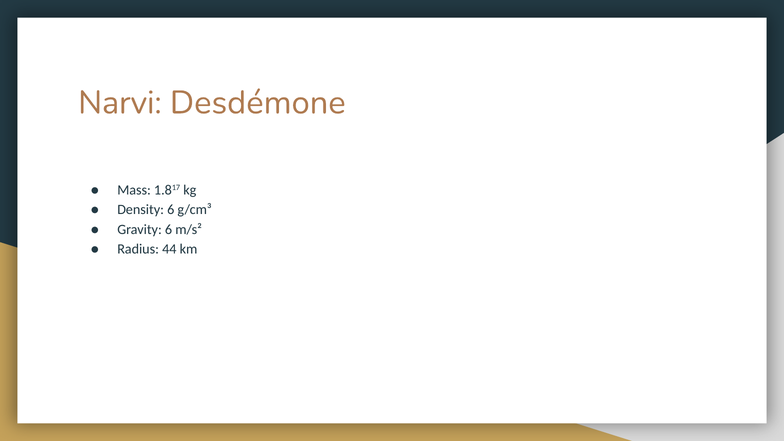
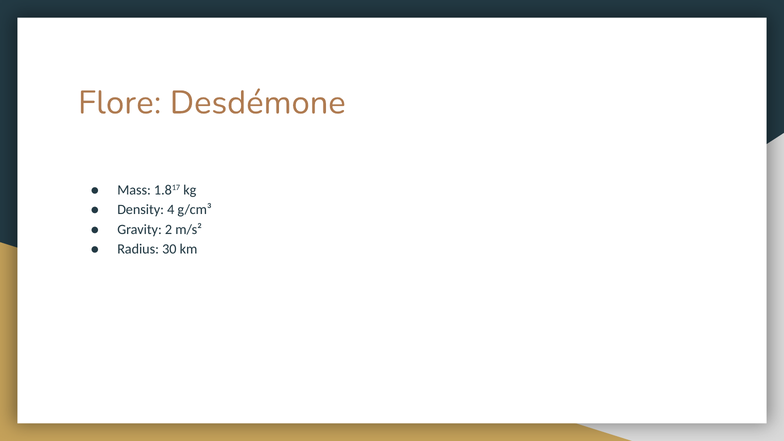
Narvi: Narvi -> Flore
Density 6: 6 -> 4
Gravity 6: 6 -> 2
44: 44 -> 30
